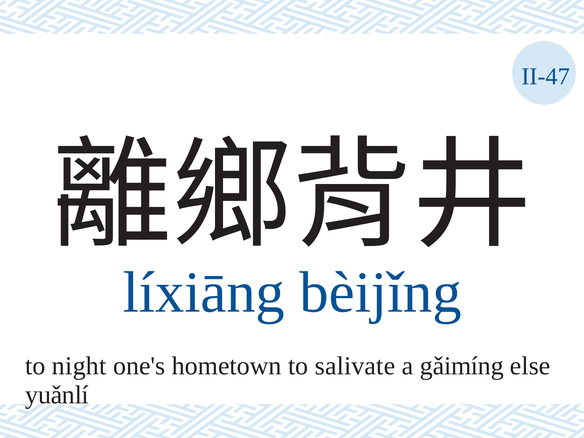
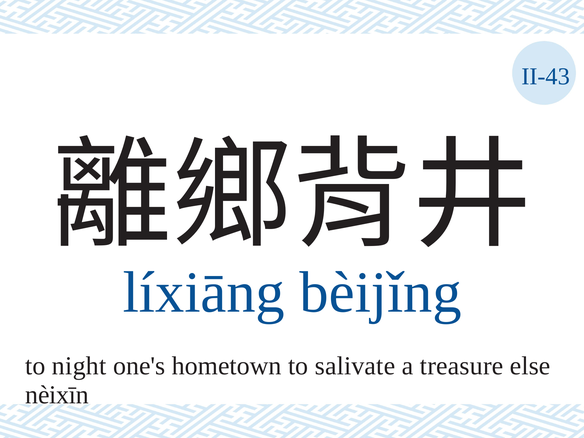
II-47: II-47 -> II-43
gǎimíng: gǎimíng -> treasure
yuǎnlí: yuǎnlí -> nèixīn
